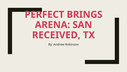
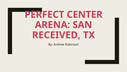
BRINGS: BRINGS -> CENTER
